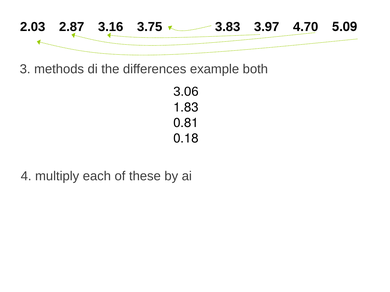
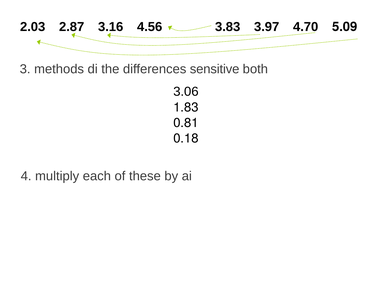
3.75: 3.75 -> 4.56
example: example -> sensitive
